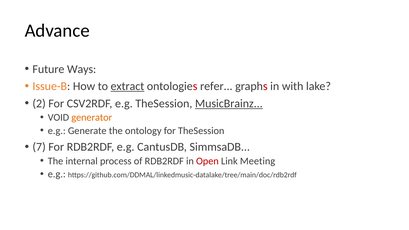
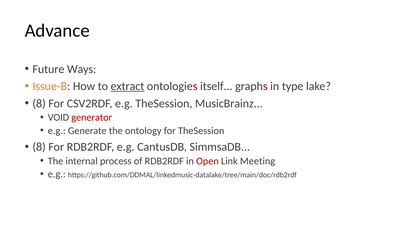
refer: refer -> itself
with: with -> type
2 at (39, 103): 2 -> 8
MusicBrainz underline: present -> none
generator colour: orange -> red
7 at (39, 147): 7 -> 8
